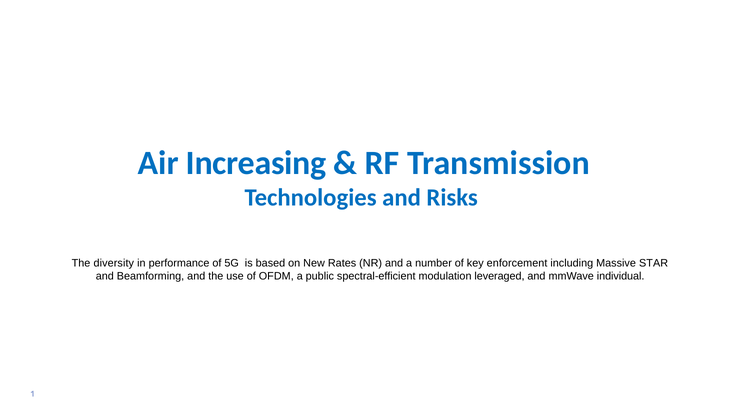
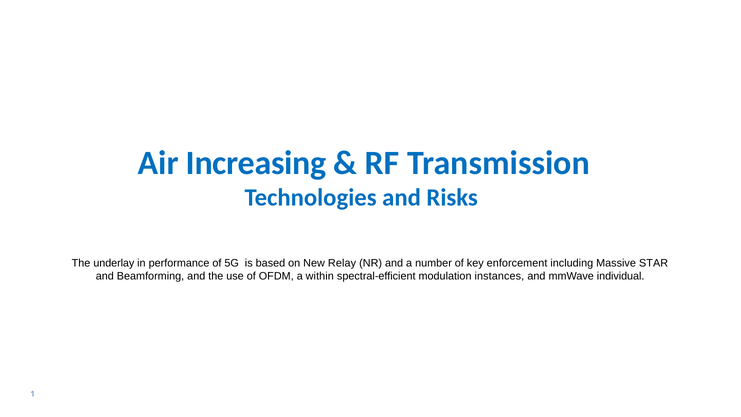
diversity: diversity -> underlay
Rates: Rates -> Relay
public: public -> within
leveraged: leveraged -> instances
